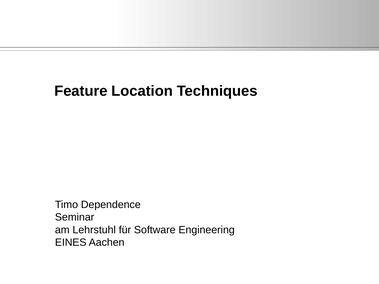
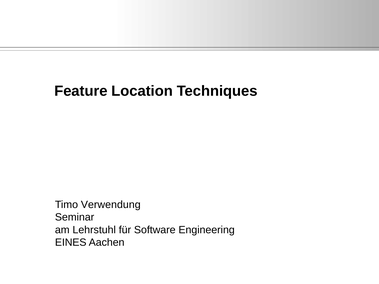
Dependence: Dependence -> Verwendung
